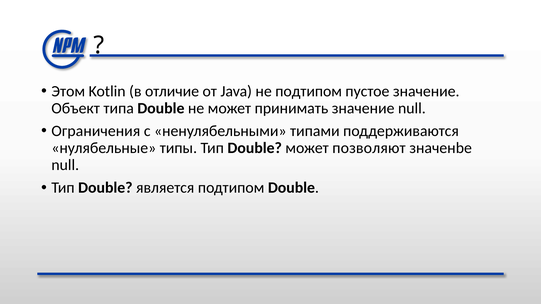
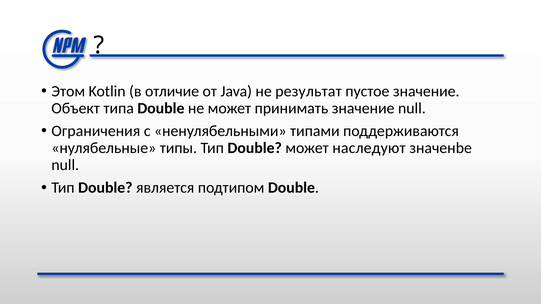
не подтипом: подтипом -> результат
позволяют: позволяют -> наследуют
